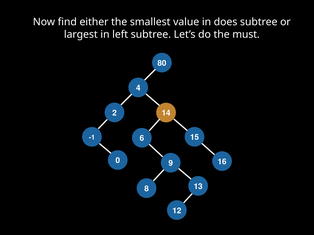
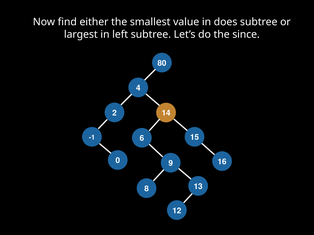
must: must -> since
